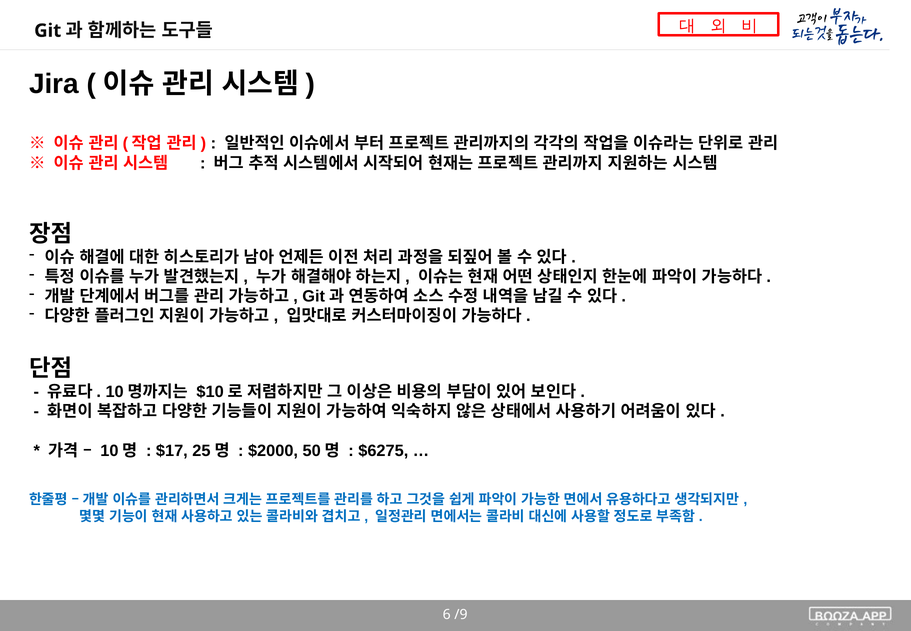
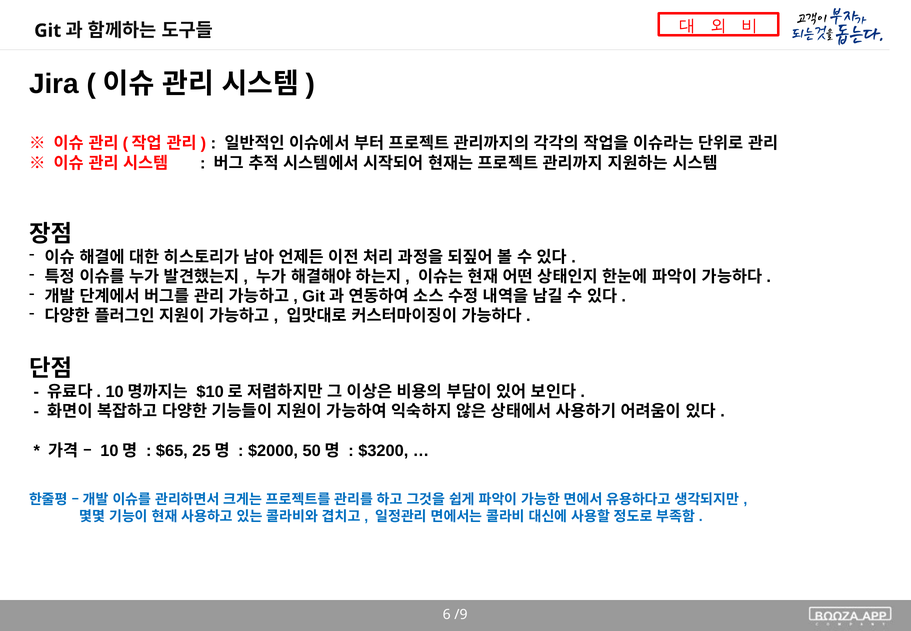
$17: $17 -> $65
$6275: $6275 -> $3200
